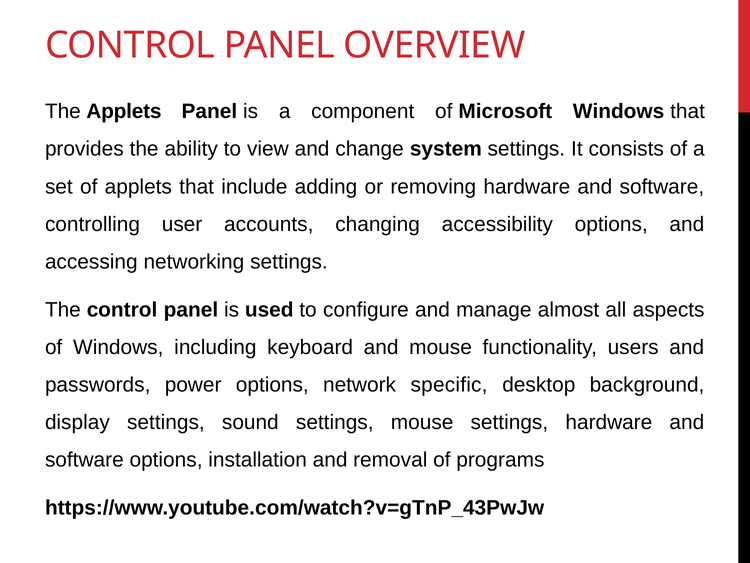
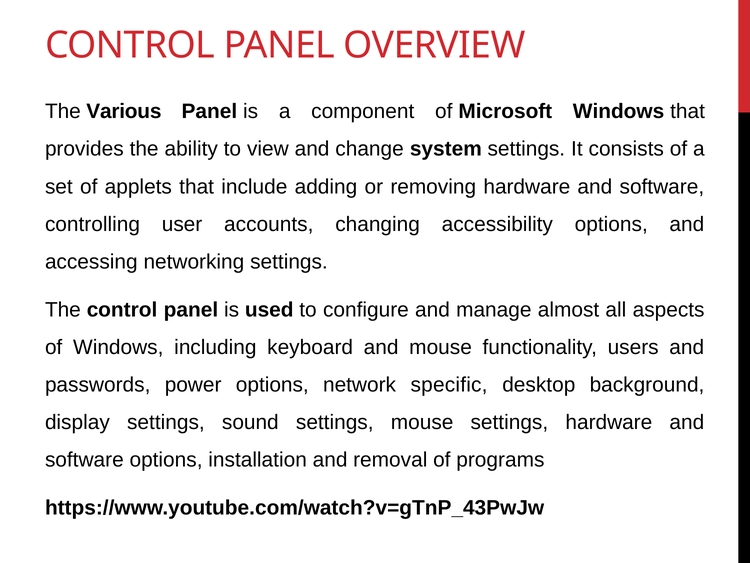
The Applets: Applets -> Various
